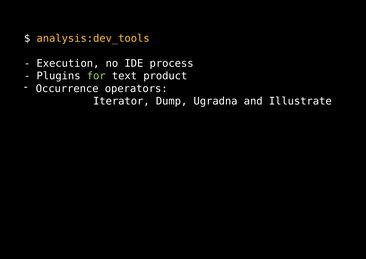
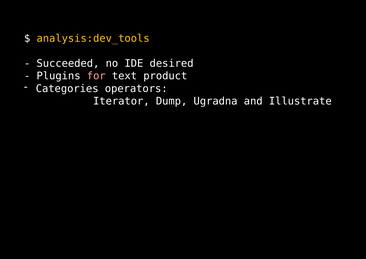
Execution: Execution -> Succeeded
process: process -> desired
for colour: light green -> pink
Occurrence: Occurrence -> Categories
